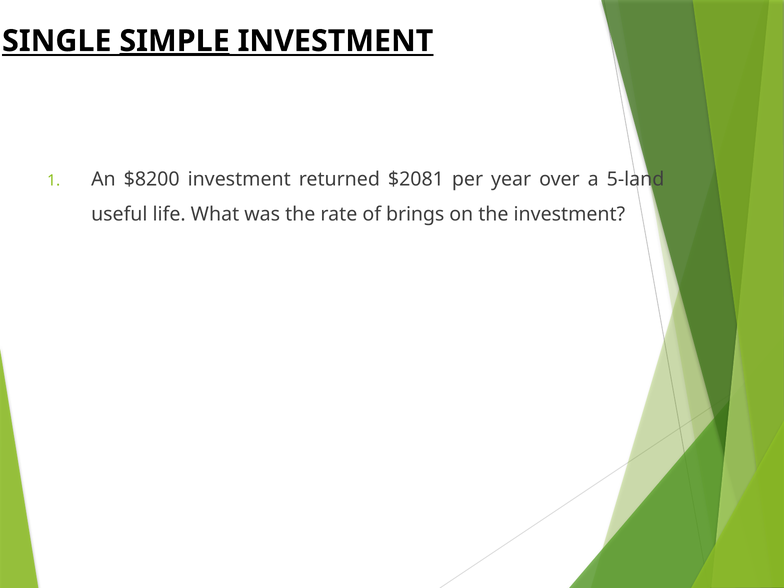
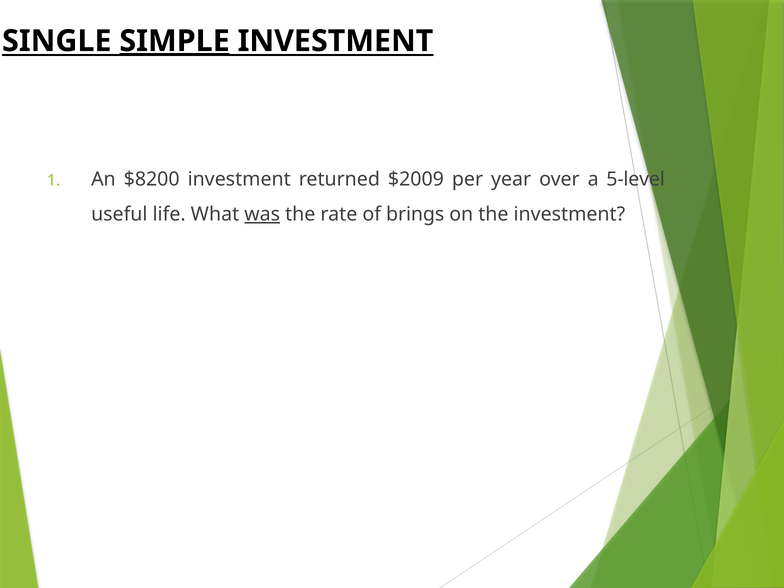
$2081: $2081 -> $2009
5-land: 5-land -> 5-level
was underline: none -> present
